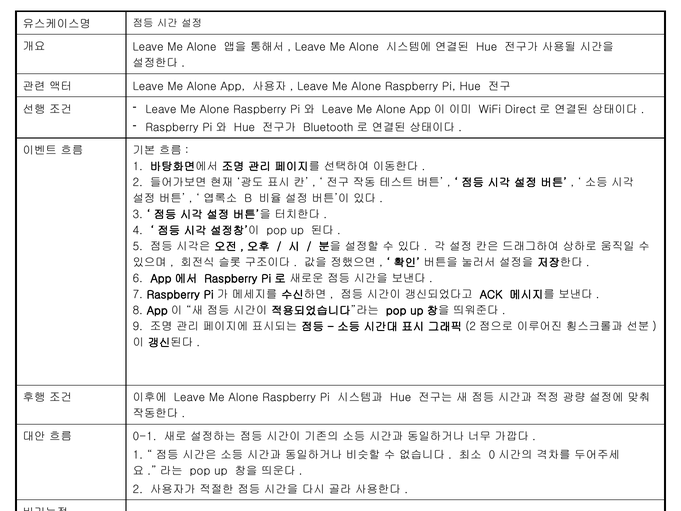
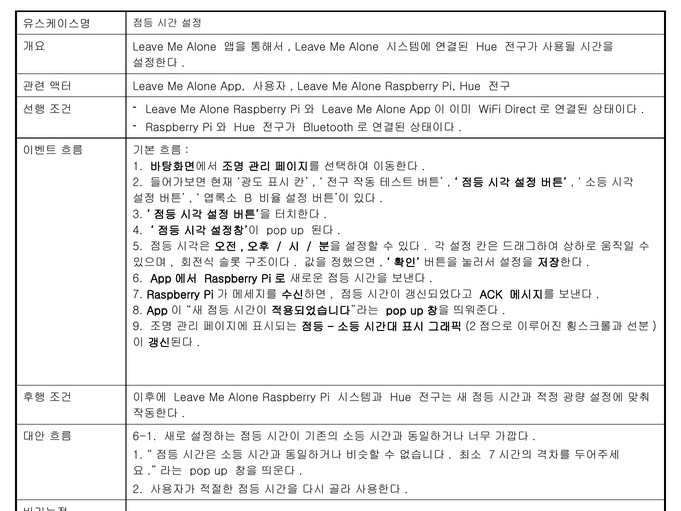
0-1: 0-1 -> 6-1
0 at (492, 455): 0 -> 7
